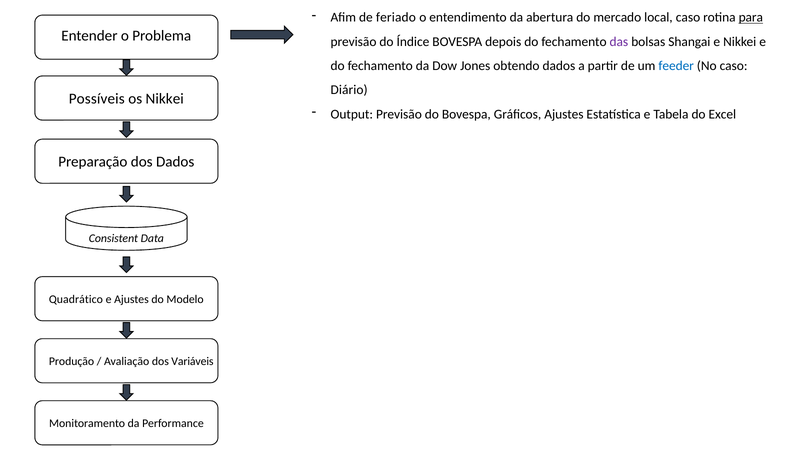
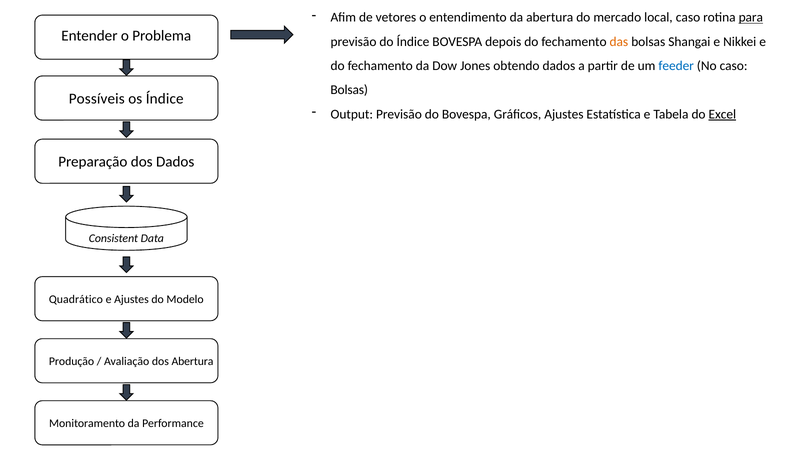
feriado: feriado -> vetores
das colour: purple -> orange
Diário at (349, 90): Diário -> Bolsas
os Nikkei: Nikkei -> Índice
Excel underline: none -> present
dos Variáveis: Variáveis -> Abertura
